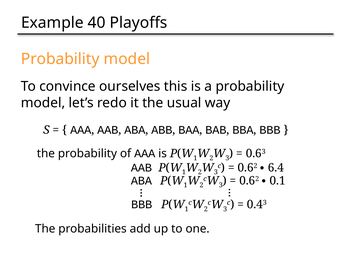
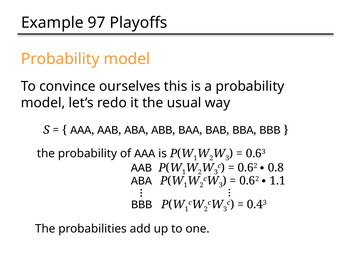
40: 40 -> 97
6.4: 6.4 -> 0.8
0.1: 0.1 -> 1.1
